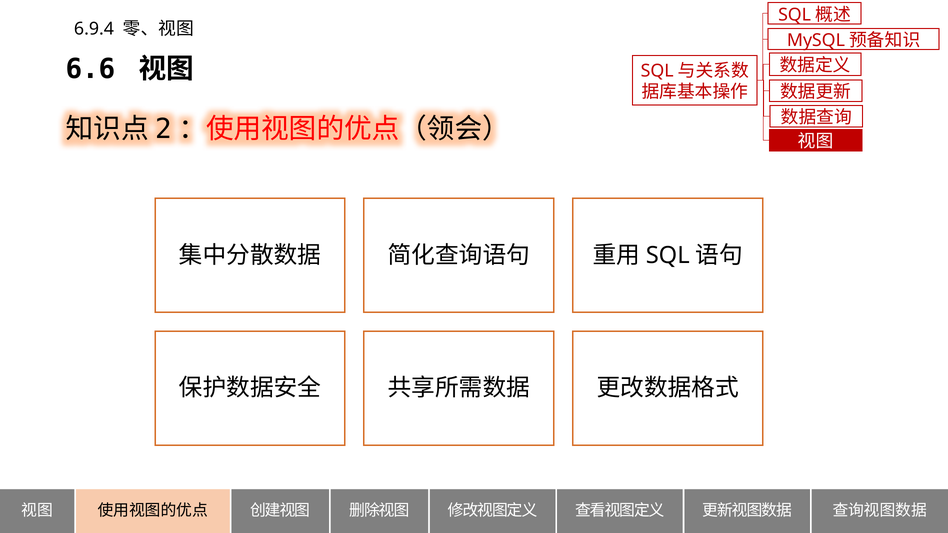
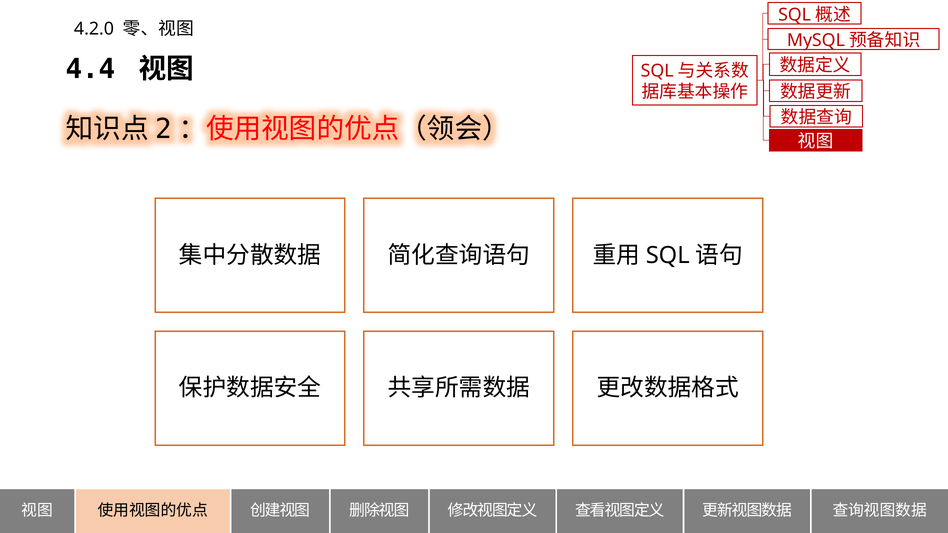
6.9.4: 6.9.4 -> 4.2.0
6.6: 6.6 -> 4.4
